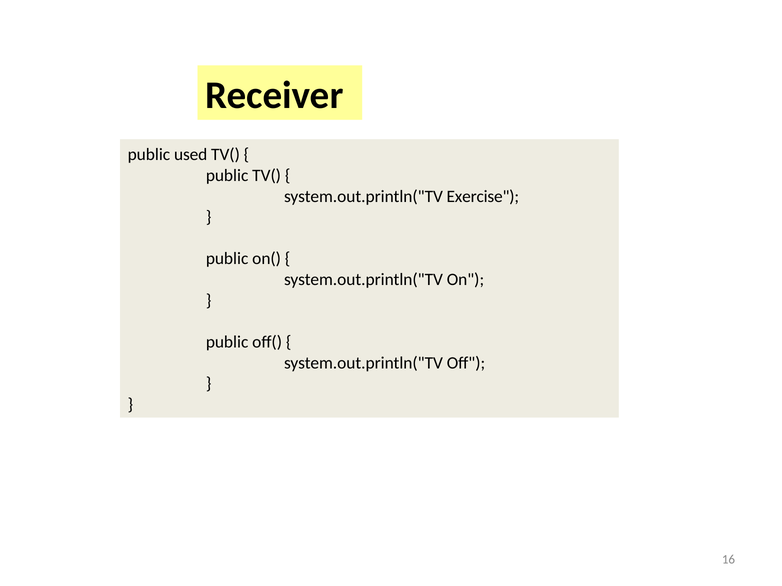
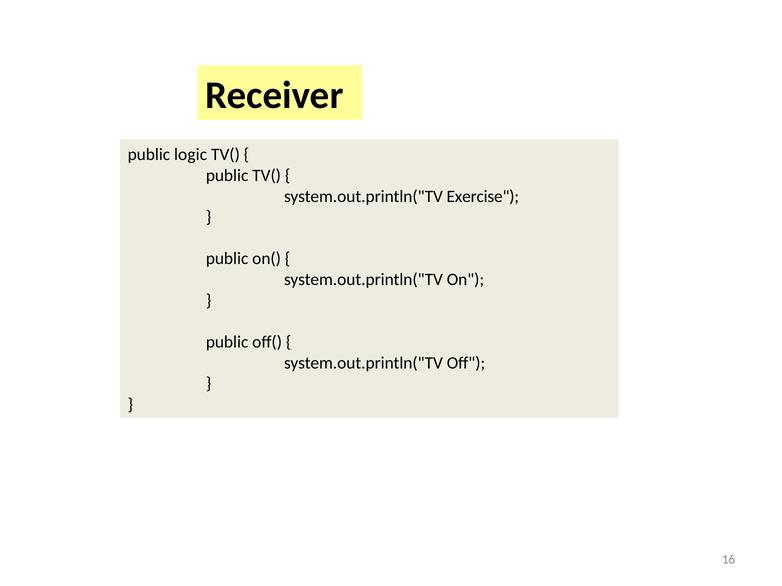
used: used -> logic
